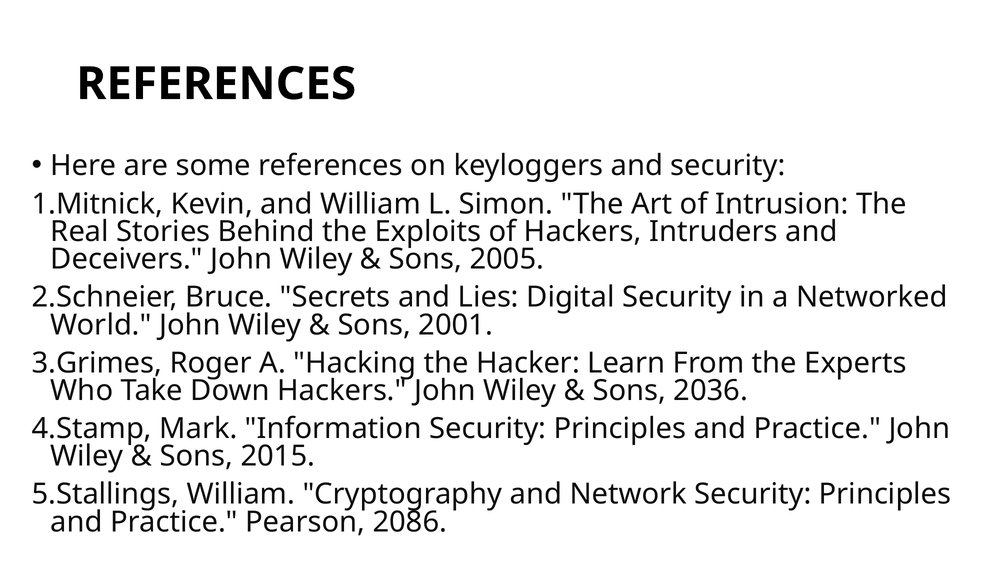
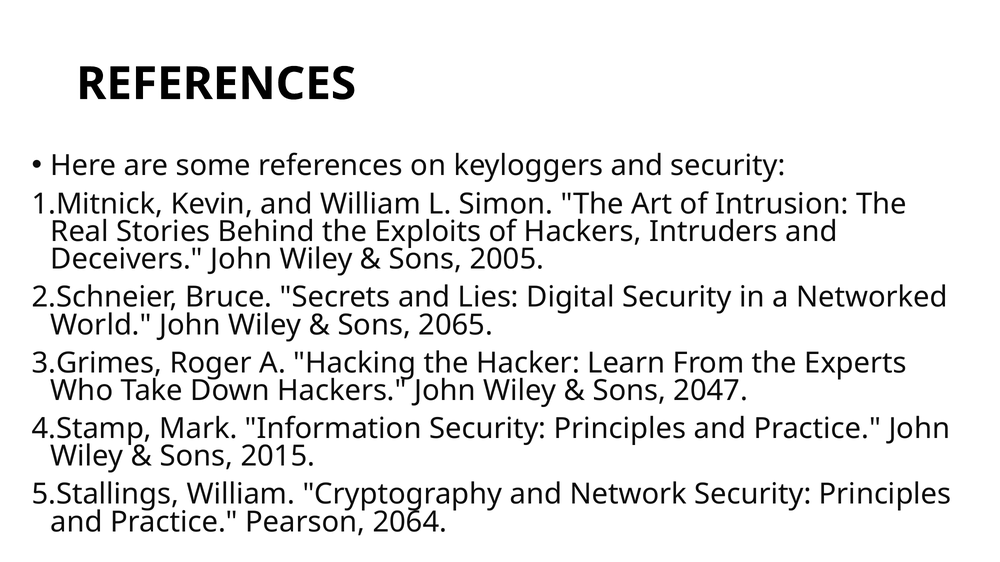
2001: 2001 -> 2065
2036: 2036 -> 2047
2086: 2086 -> 2064
